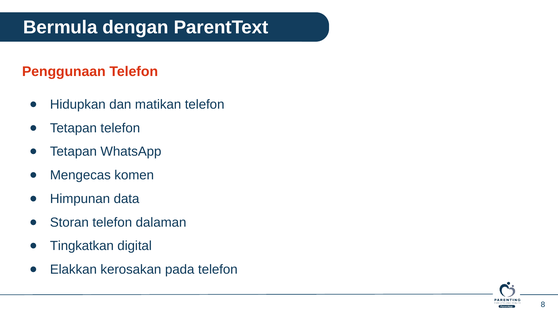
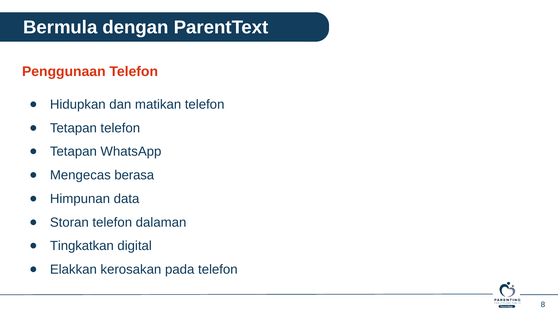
komen: komen -> berasa
